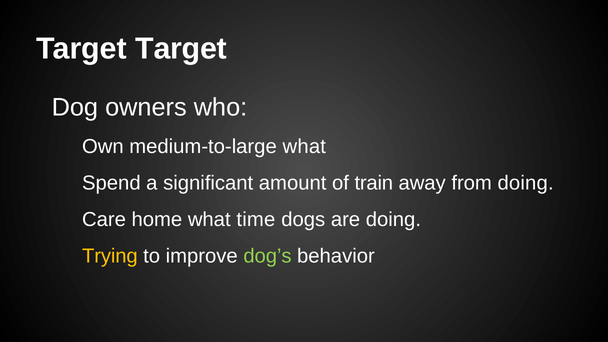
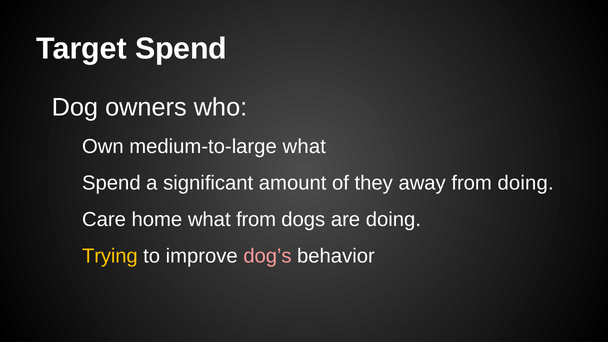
Target Target: Target -> Spend
train: train -> they
what time: time -> from
dog’s colour: light green -> pink
